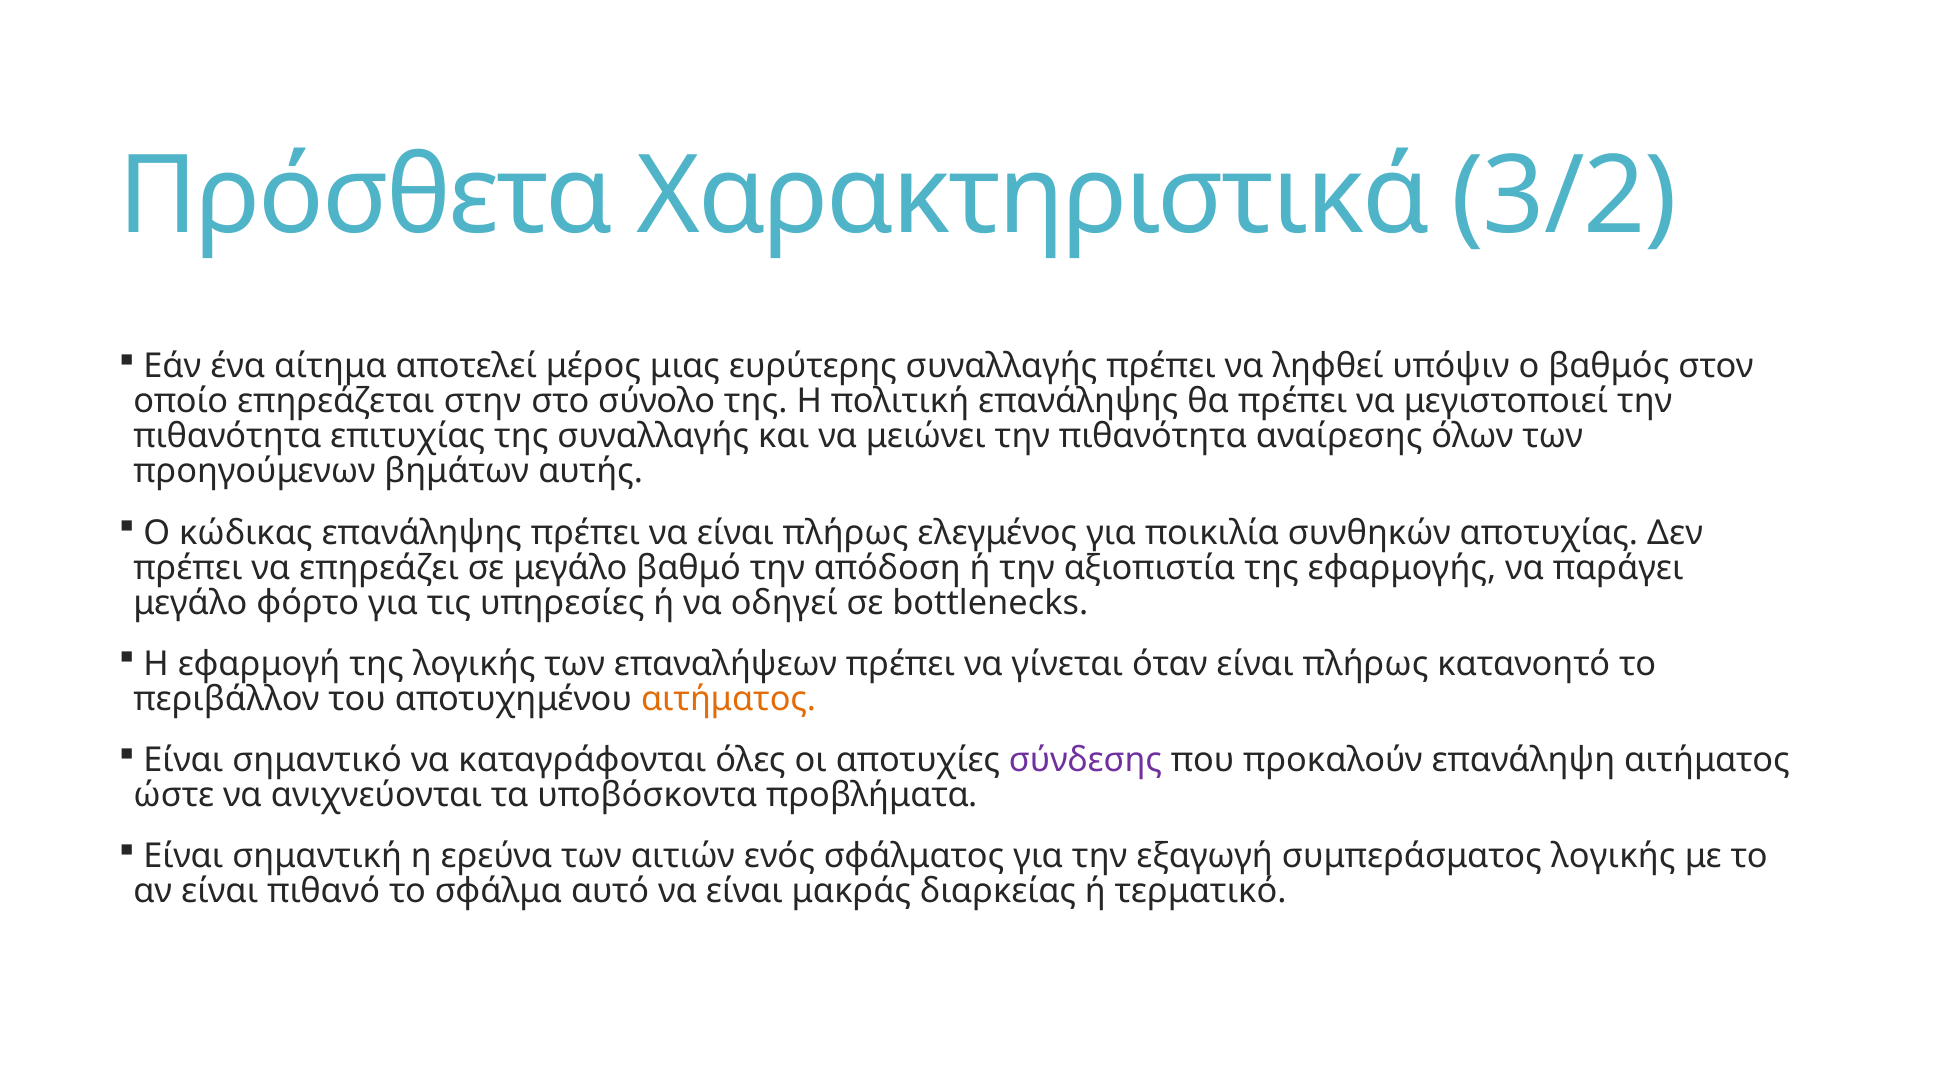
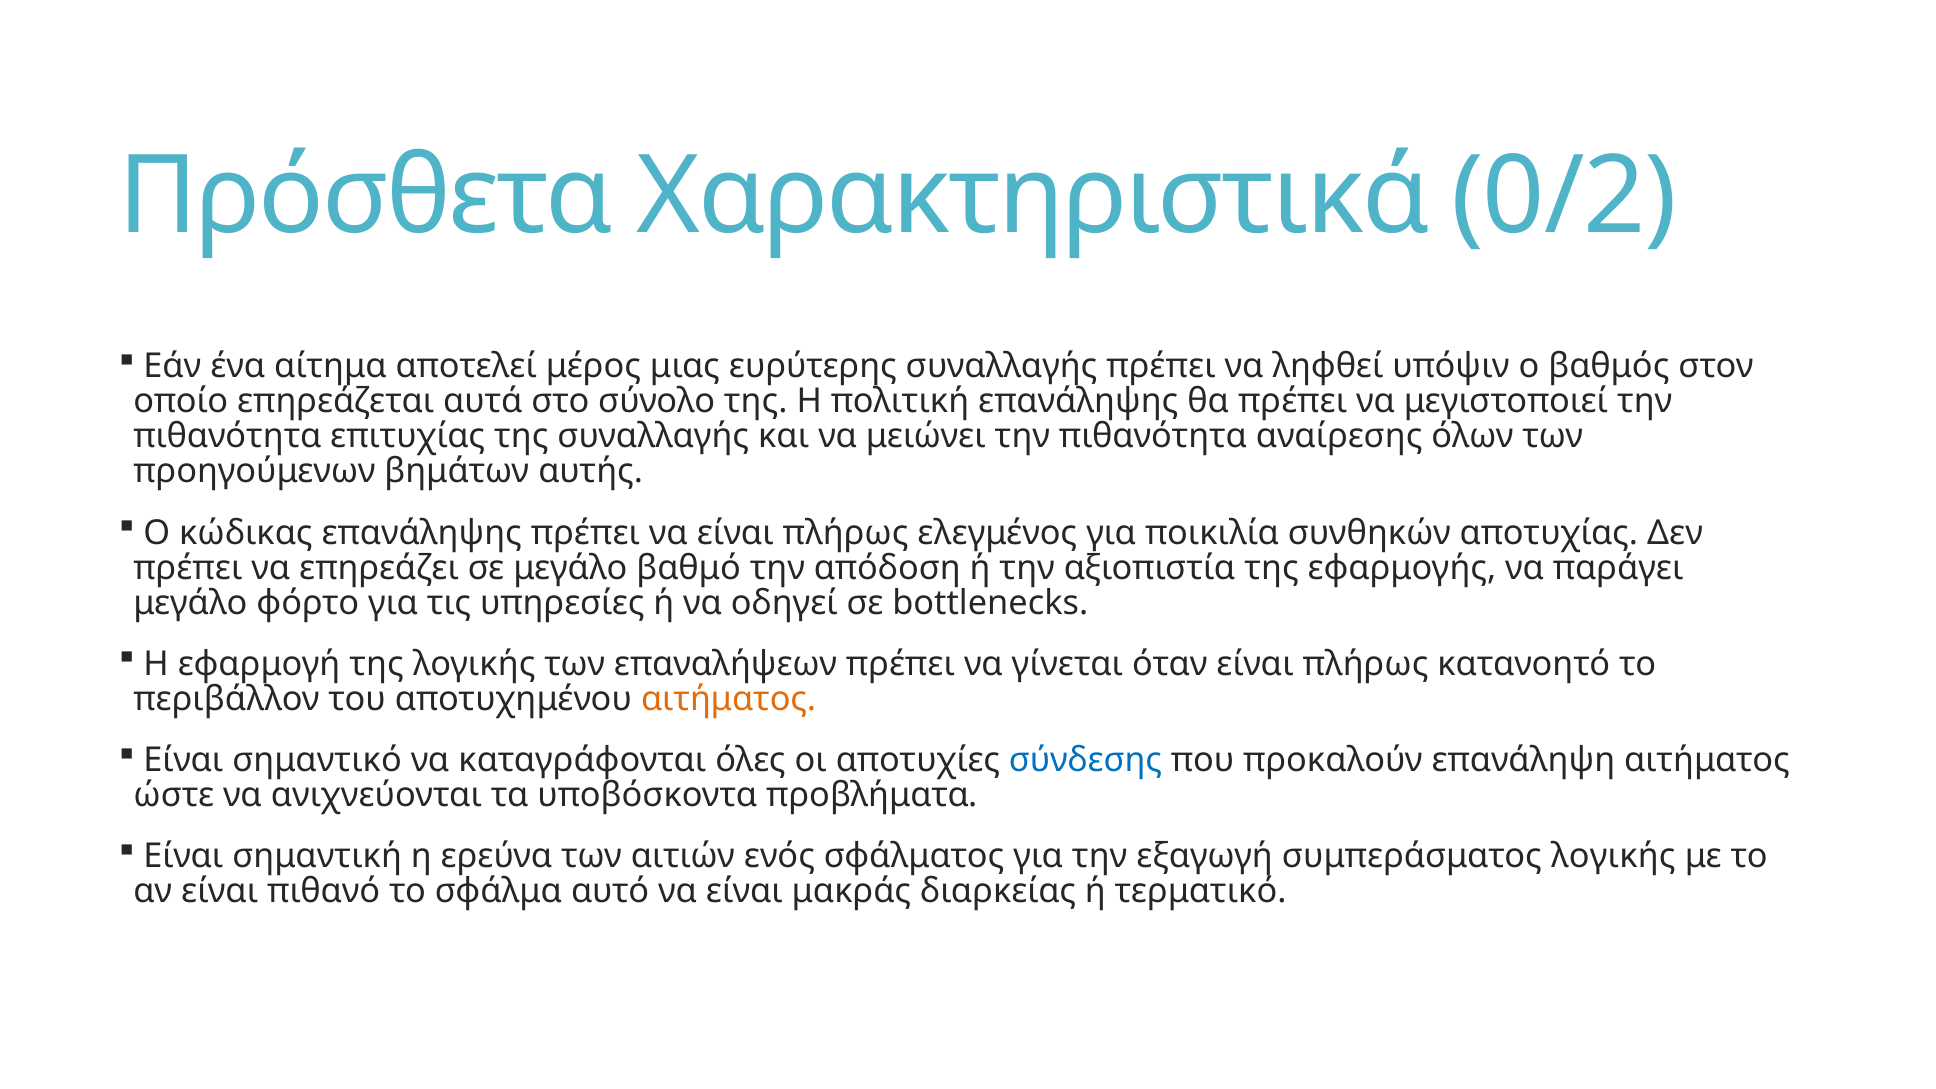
3/2: 3/2 -> 0/2
στην: στην -> αυτά
σύνδεσης colour: purple -> blue
